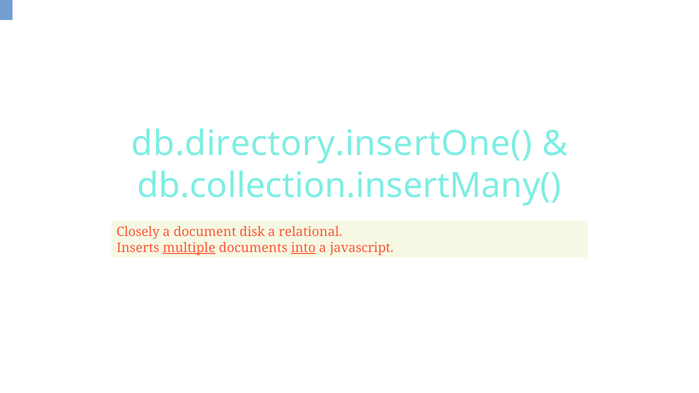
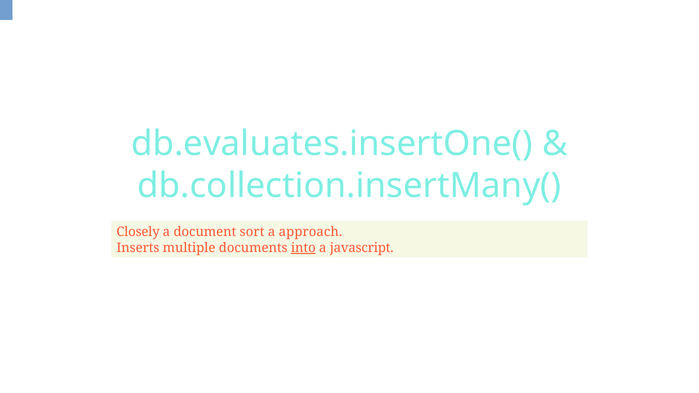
db.directory.insertOne(: db.directory.insertOne( -> db.evaluates.insertOne(
disk: disk -> sort
relational: relational -> approach
multiple underline: present -> none
